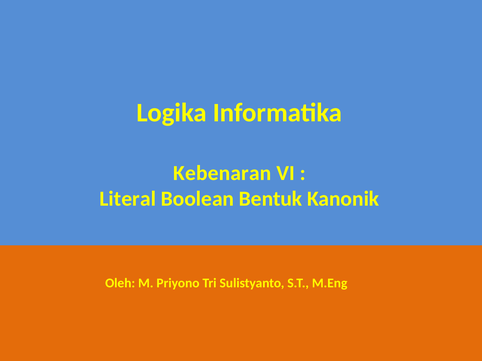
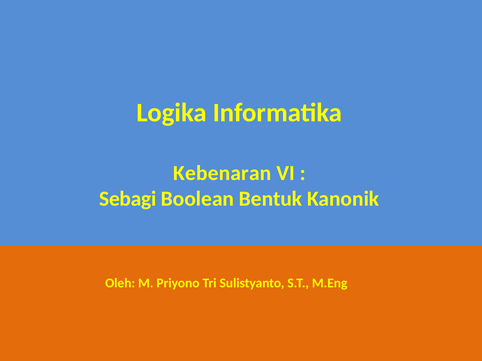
Literal: Literal -> Sebagi
